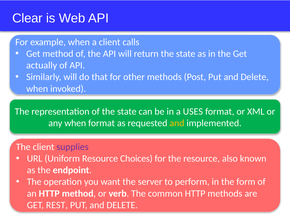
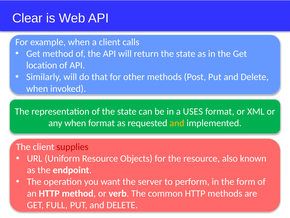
actually: actually -> location
supplies colour: purple -> red
Choices: Choices -> Objects
REST: REST -> FULL
